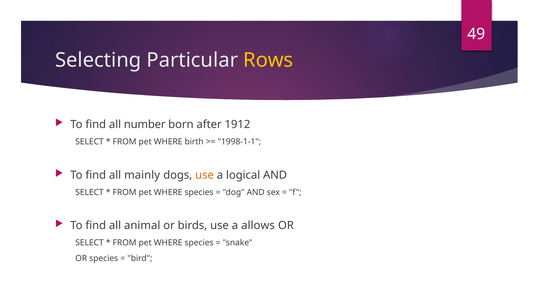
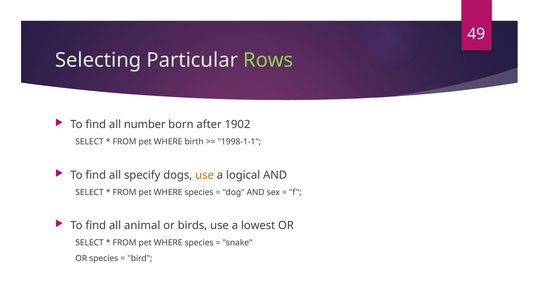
Rows colour: yellow -> light green
1912: 1912 -> 1902
mainly: mainly -> specify
allows: allows -> lowest
